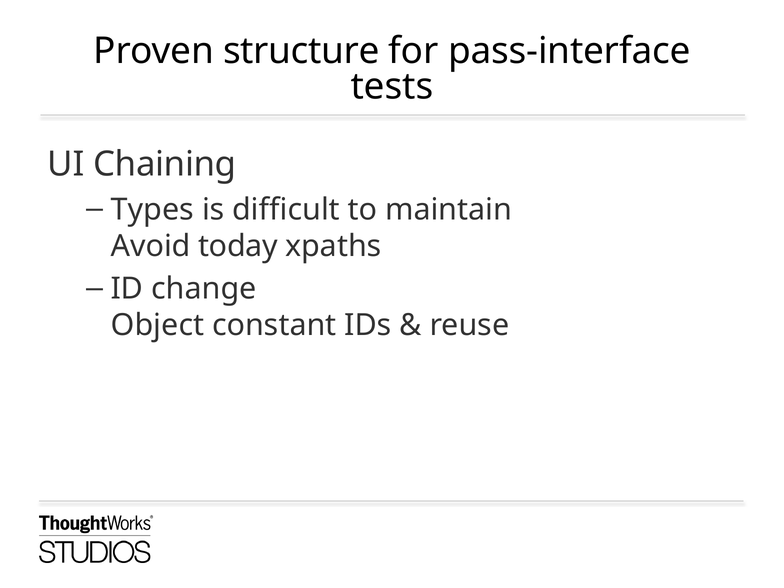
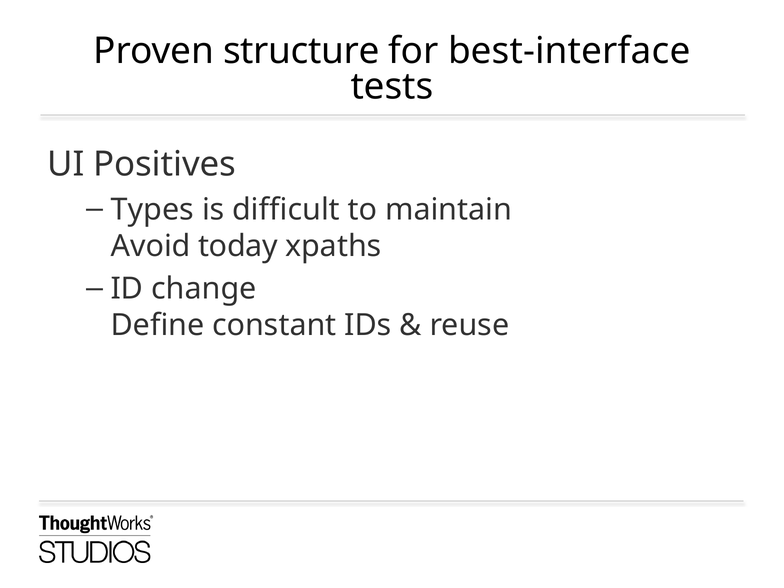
pass-interface: pass-interface -> best-interface
Chaining: Chaining -> Positives
Object: Object -> Define
